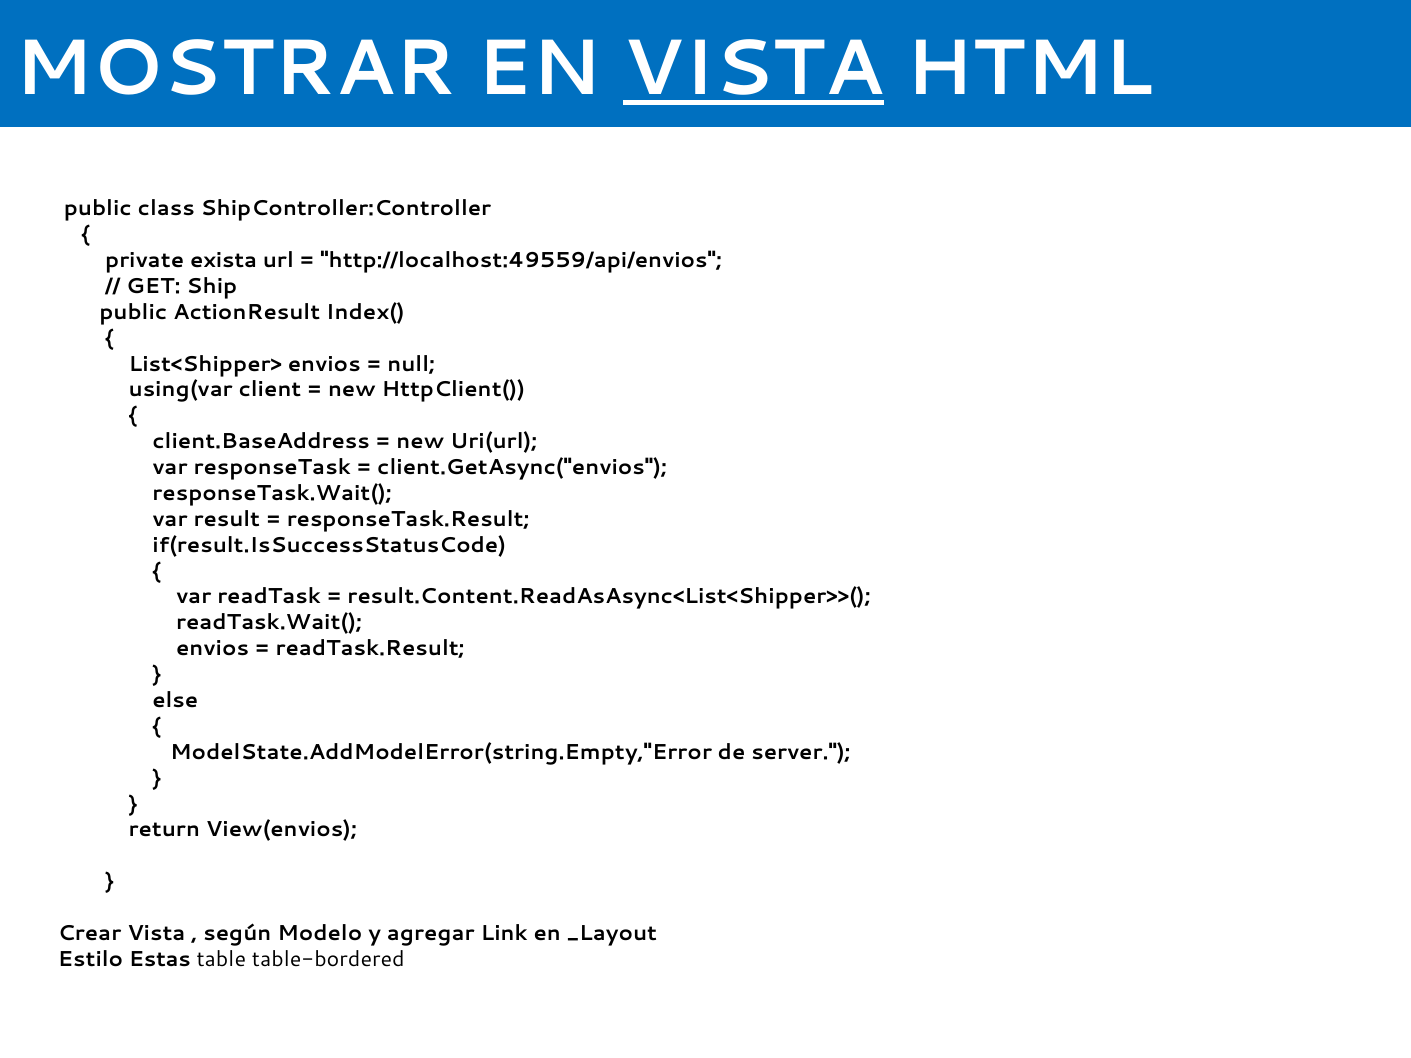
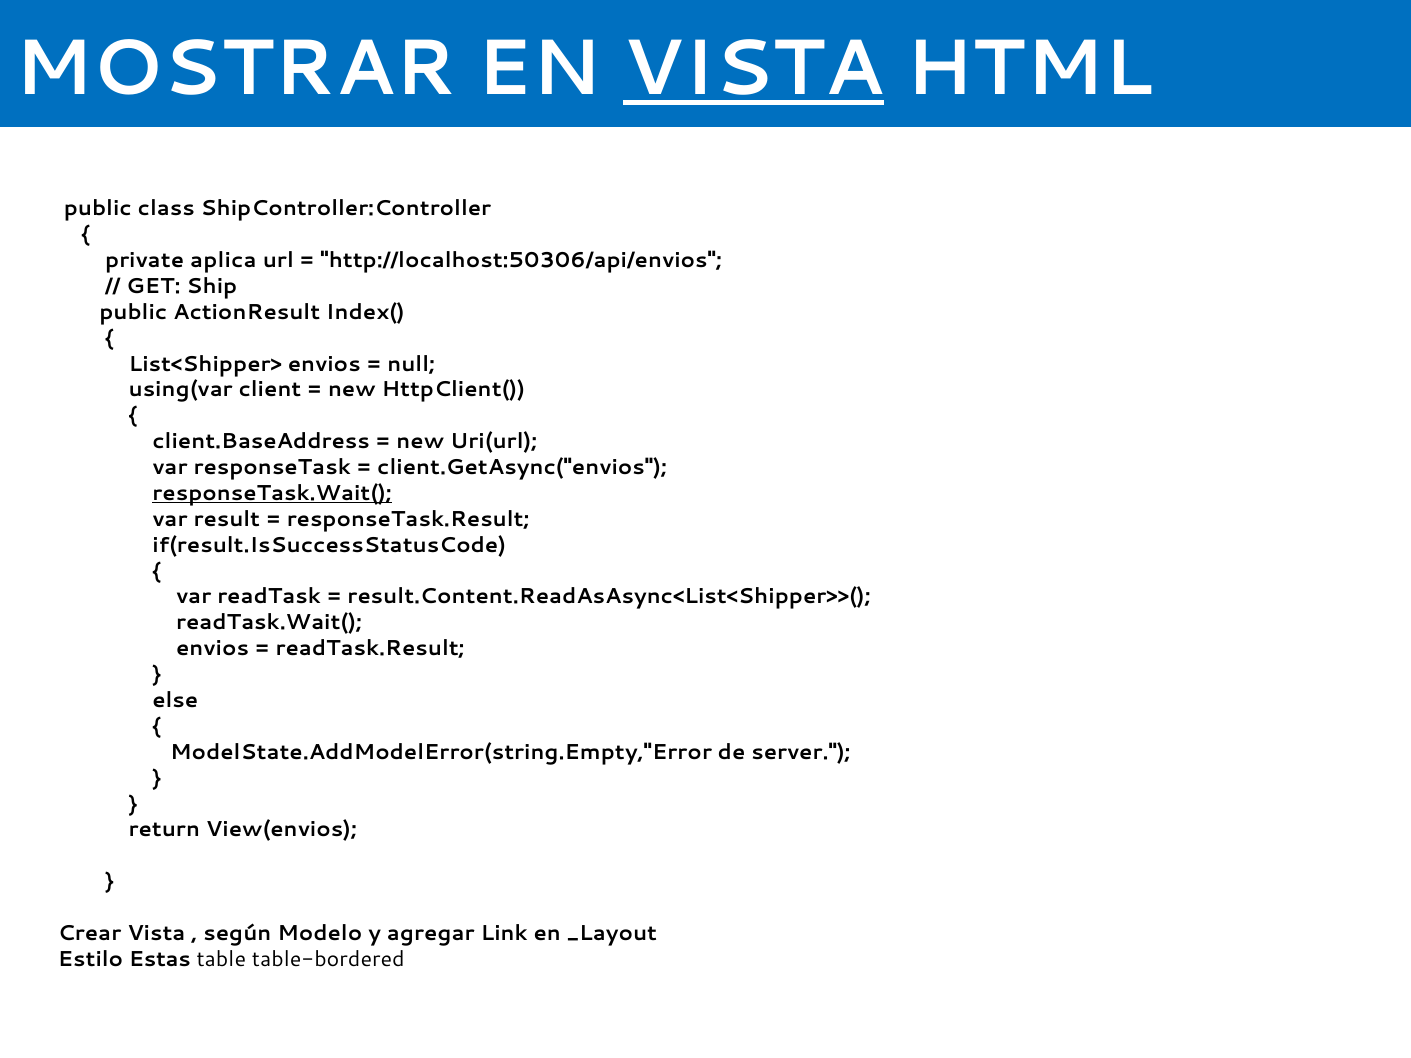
exista: exista -> aplica
http://localhost:49559/api/envios: http://localhost:49559/api/envios -> http://localhost:50306/api/envios
responseTask.Wait( underline: none -> present
